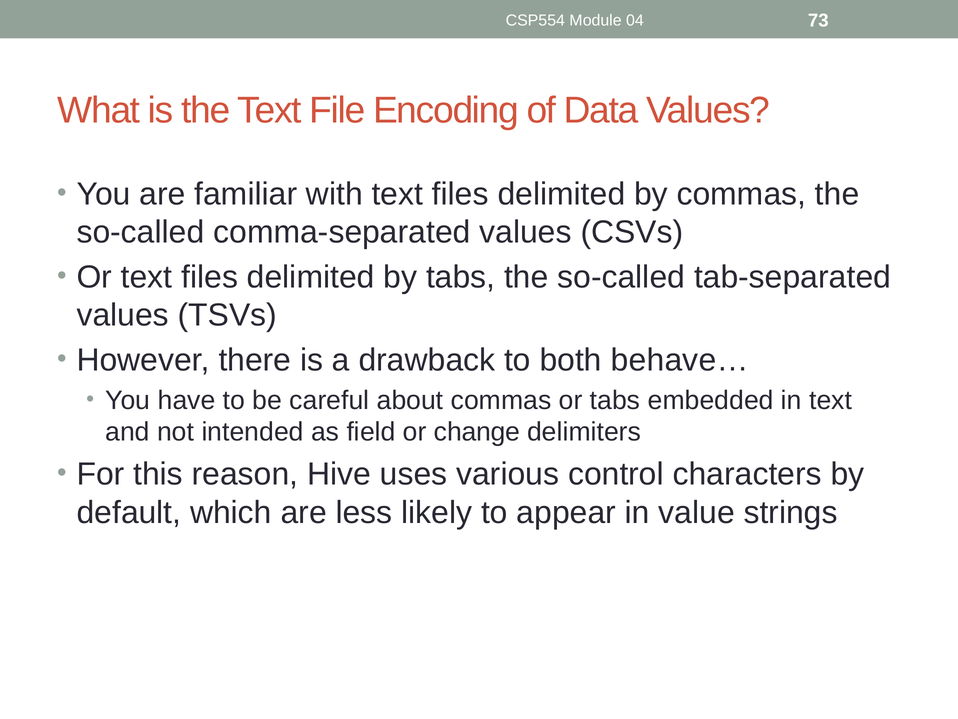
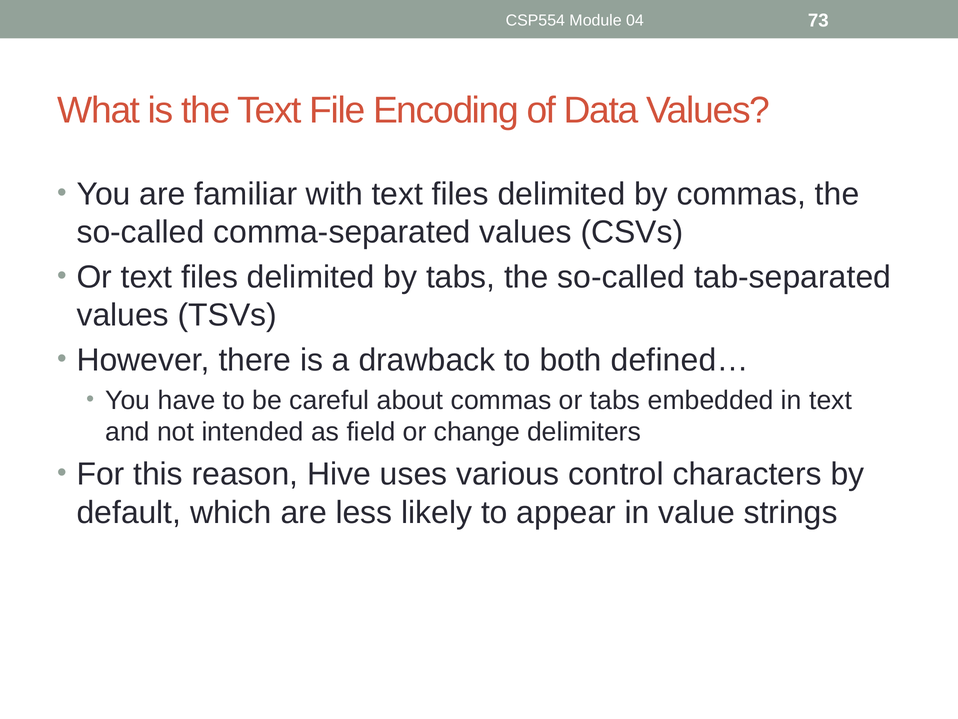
behave…: behave… -> defined…
